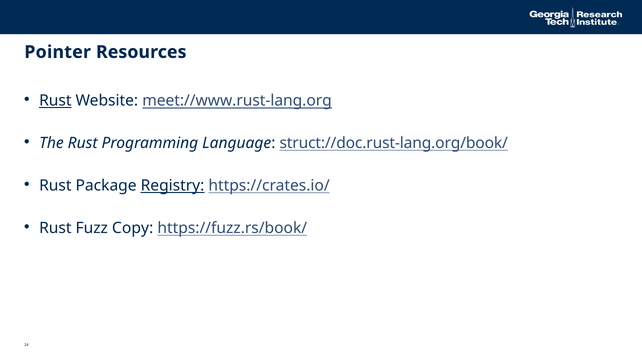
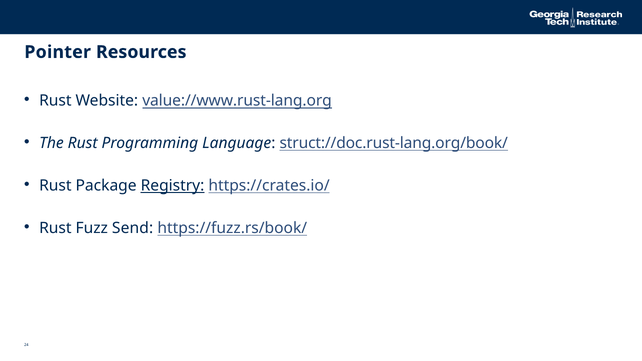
Rust at (55, 101) underline: present -> none
meet://www.rust-lang.org: meet://www.rust-lang.org -> value://www.rust-lang.org
Copy: Copy -> Send
